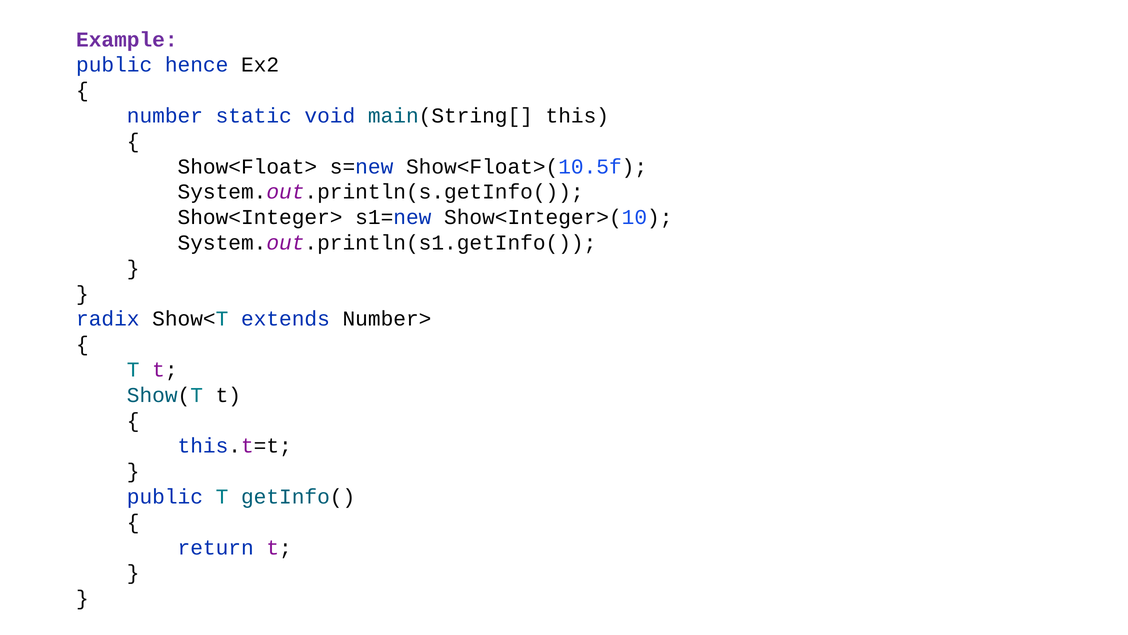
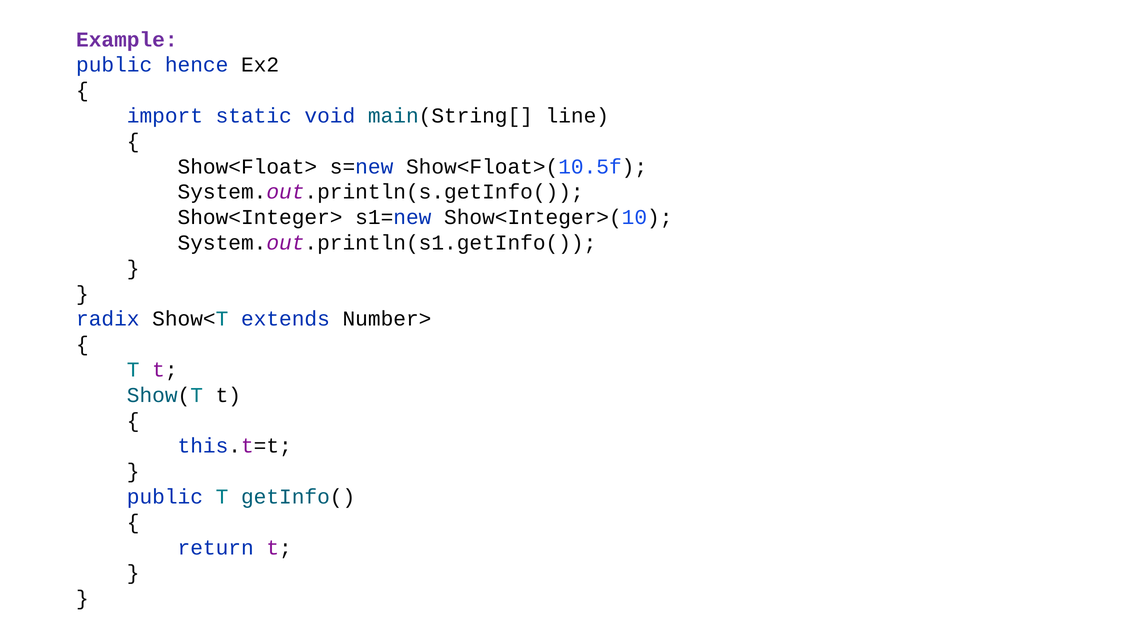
number: number -> import
this: this -> line
